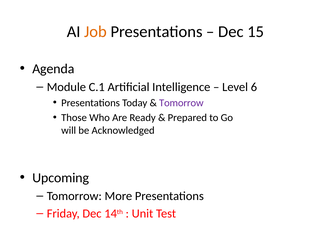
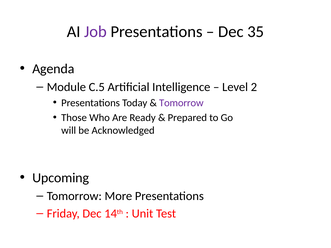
Job colour: orange -> purple
15: 15 -> 35
C.1: C.1 -> C.5
6: 6 -> 2
